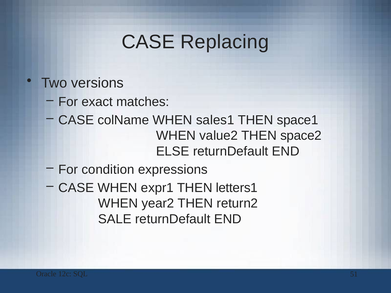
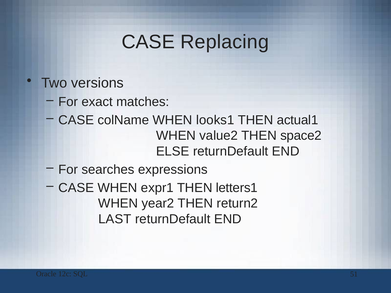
sales1: sales1 -> looks1
space1: space1 -> actual1
condition: condition -> searches
SALE: SALE -> LAST
